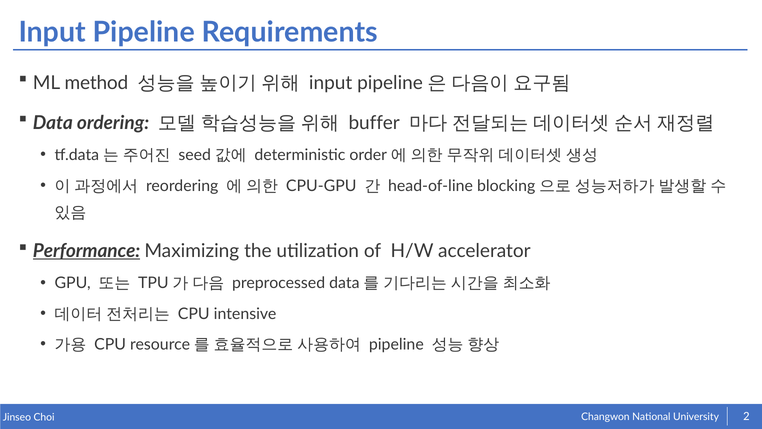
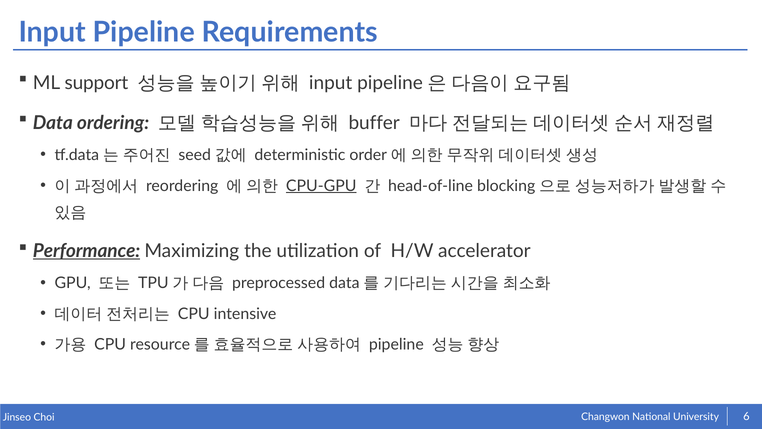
method: method -> support
CPU-GPU underline: none -> present
2: 2 -> 6
